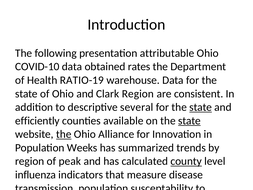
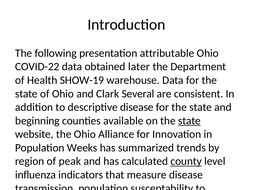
COVID-10: COVID-10 -> COVID-22
obtained rates: rates -> later
RATIO-19: RATIO-19 -> SHOW-19
Clark Region: Region -> Several
descriptive several: several -> disease
state at (201, 107) underline: present -> none
efficiently: efficiently -> beginning
the at (64, 134) underline: present -> none
